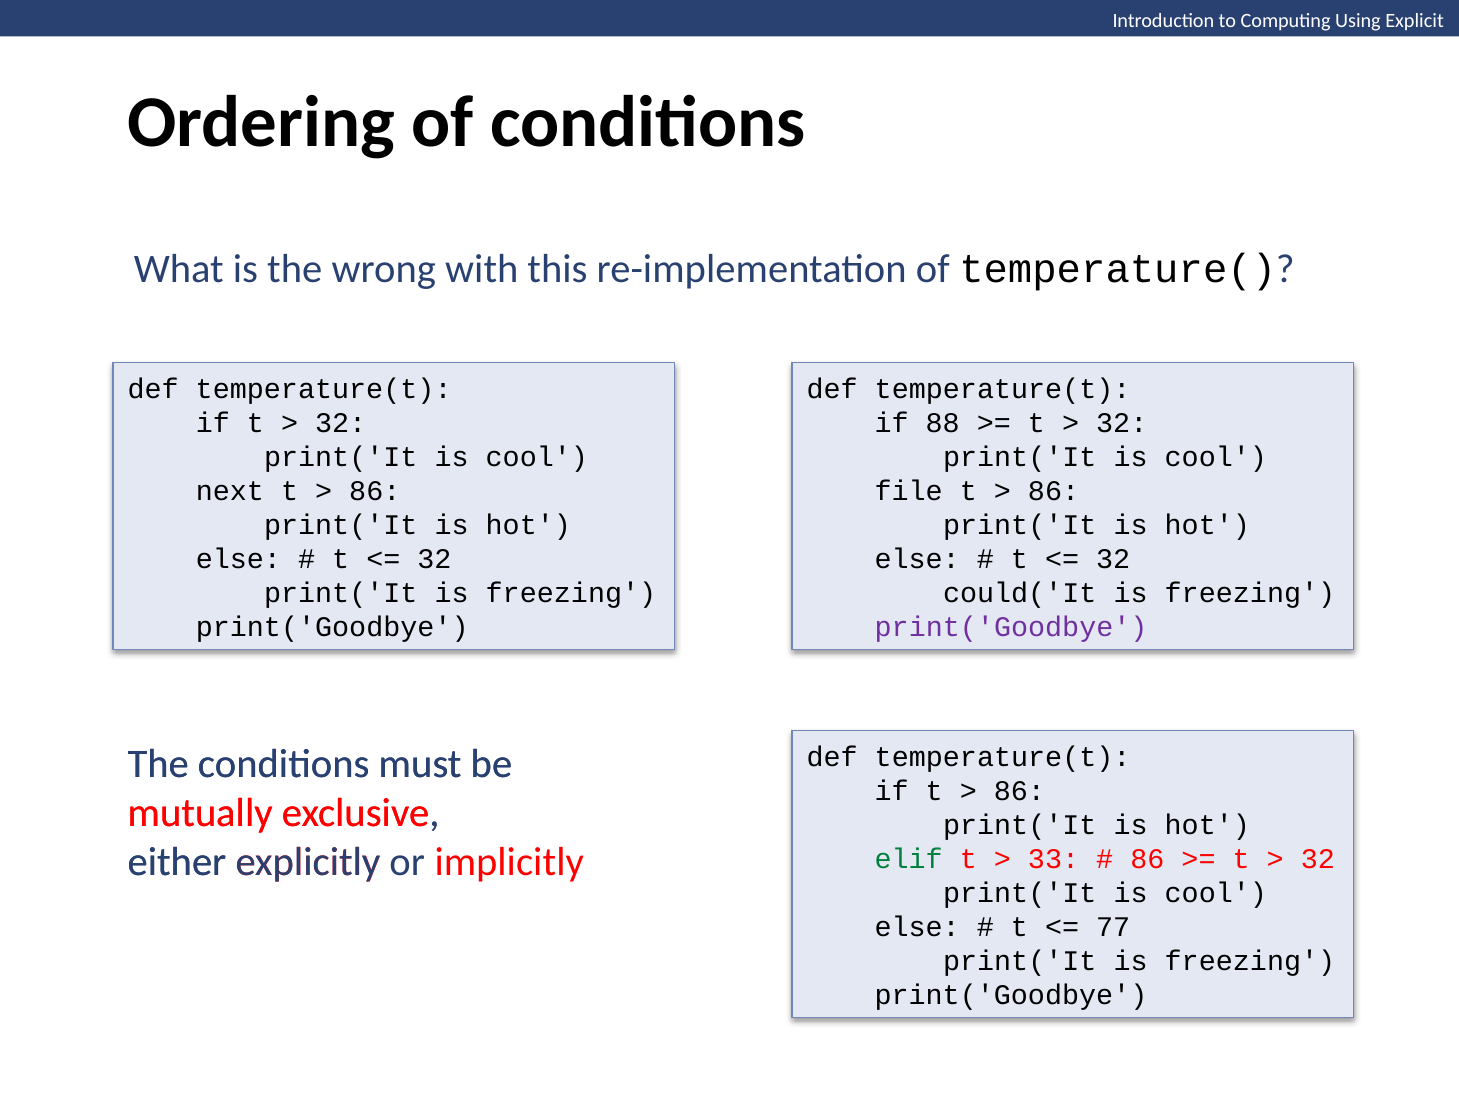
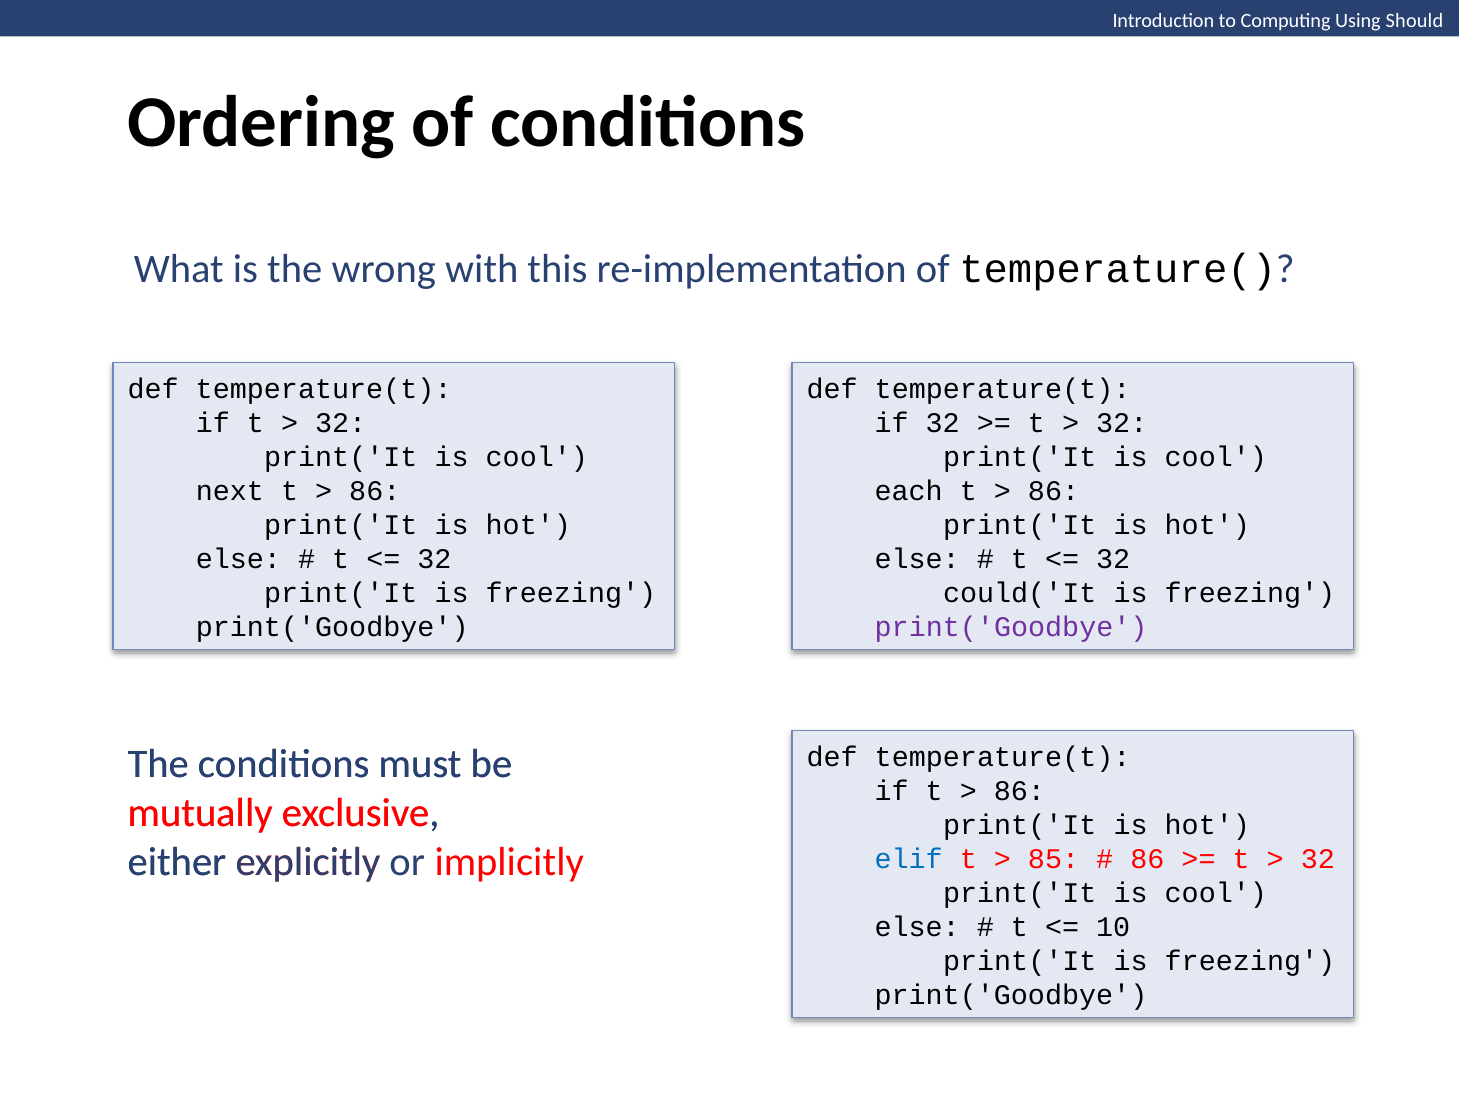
Explicit: Explicit -> Should
if 88: 88 -> 32
file: file -> each
elif colour: green -> blue
33: 33 -> 85
77: 77 -> 10
